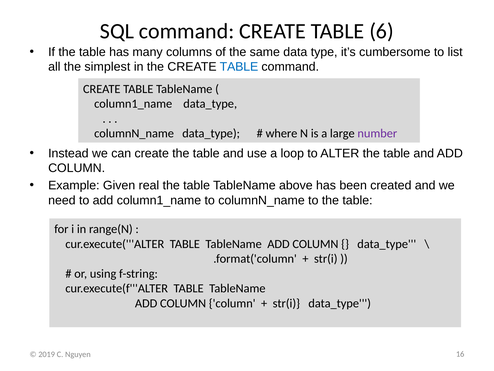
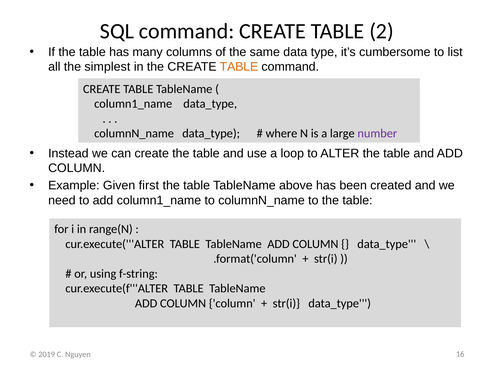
6: 6 -> 2
TABLE at (239, 67) colour: blue -> orange
real: real -> first
